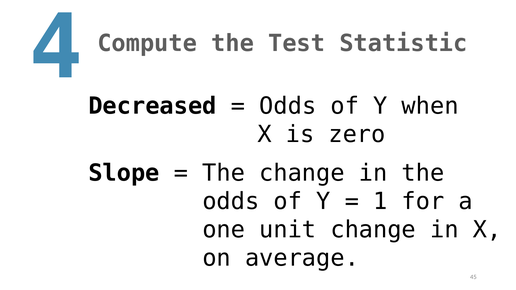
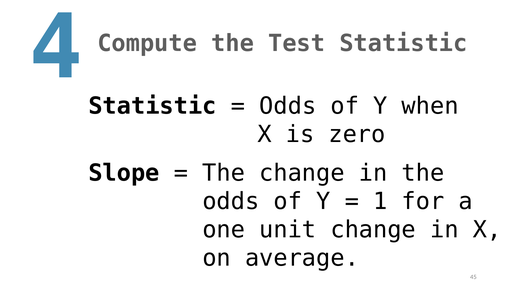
Decreased at (152, 106): Decreased -> Statistic
